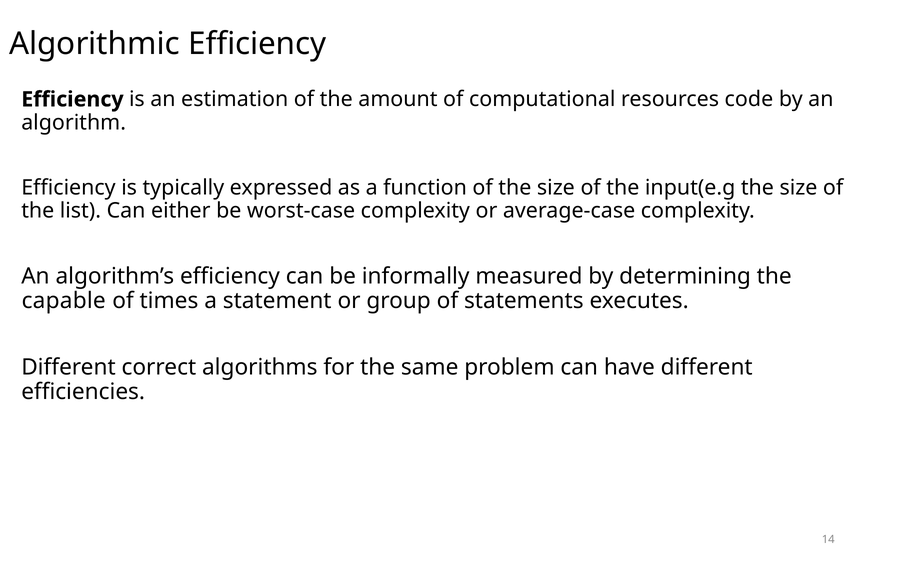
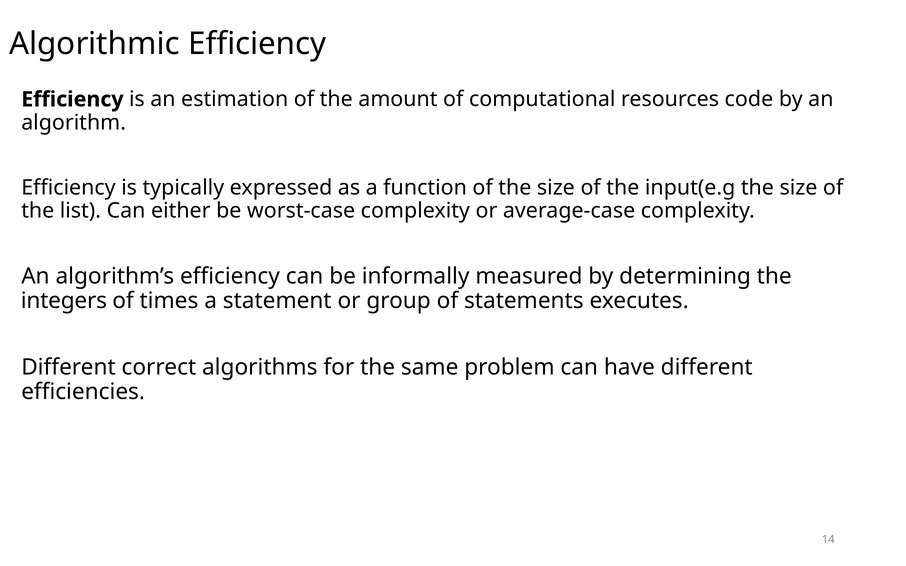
capable: capable -> integers
